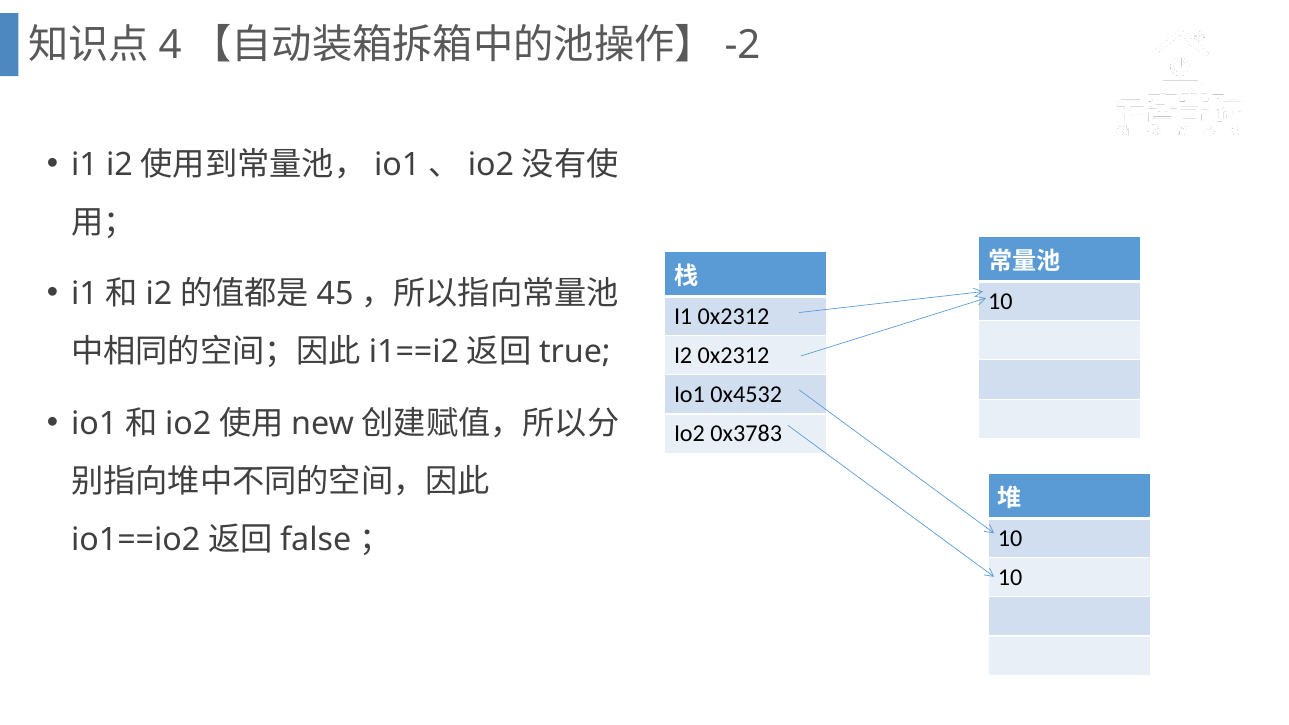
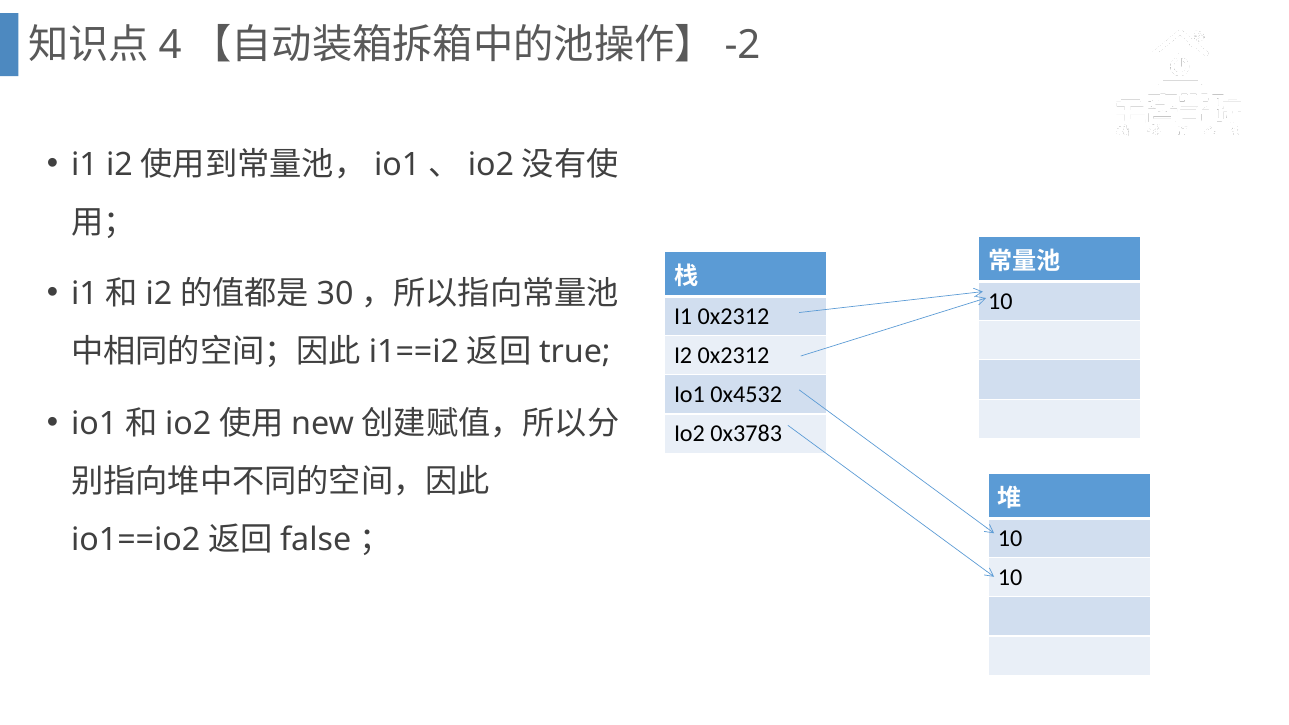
45: 45 -> 30
